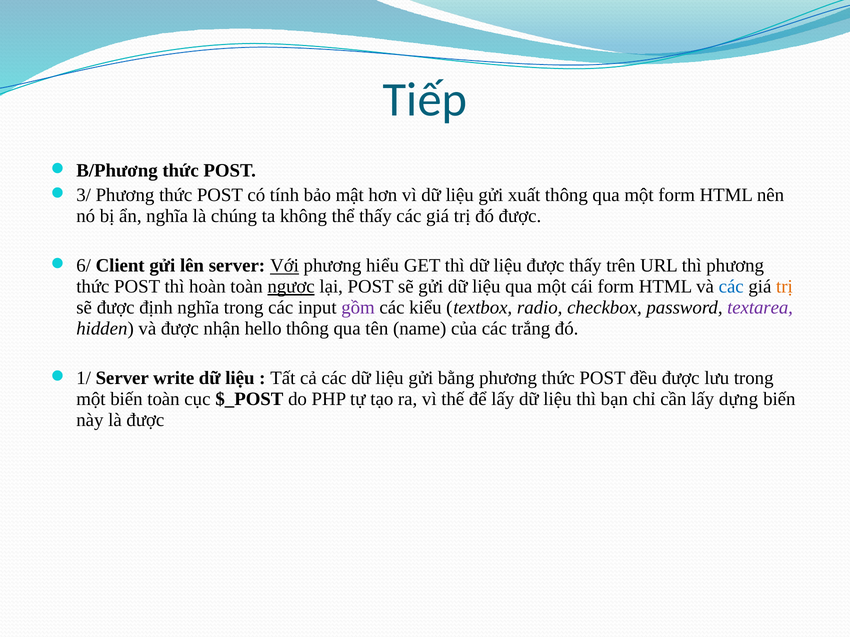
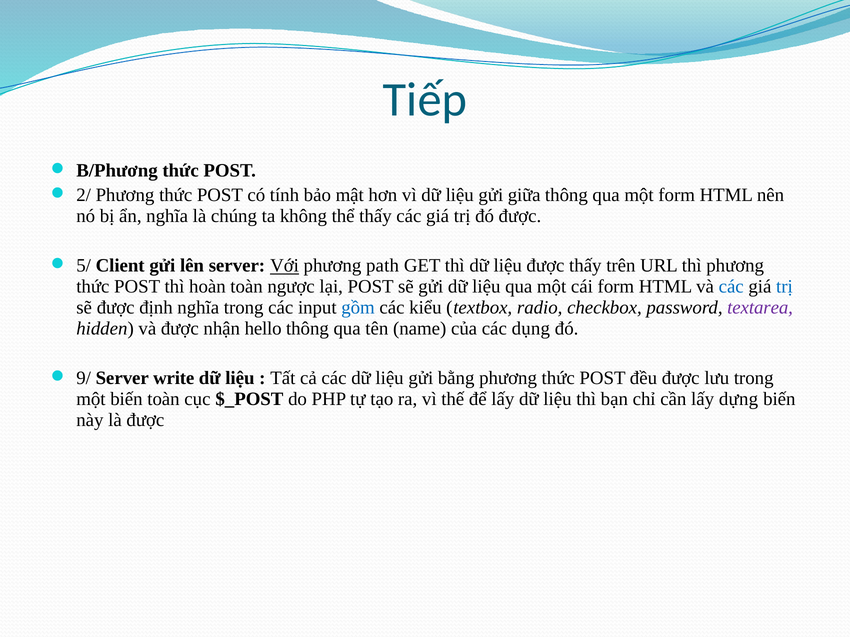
3/: 3/ -> 2/
xuất: xuất -> giữa
6/: 6/ -> 5/
hiểu: hiểu -> path
ngược underline: present -> none
trị at (784, 287) colour: orange -> blue
gồm colour: purple -> blue
trắng: trắng -> dụng
1/: 1/ -> 9/
